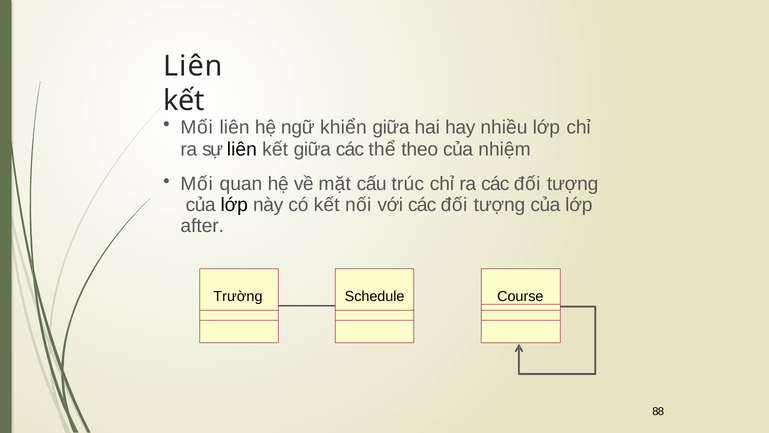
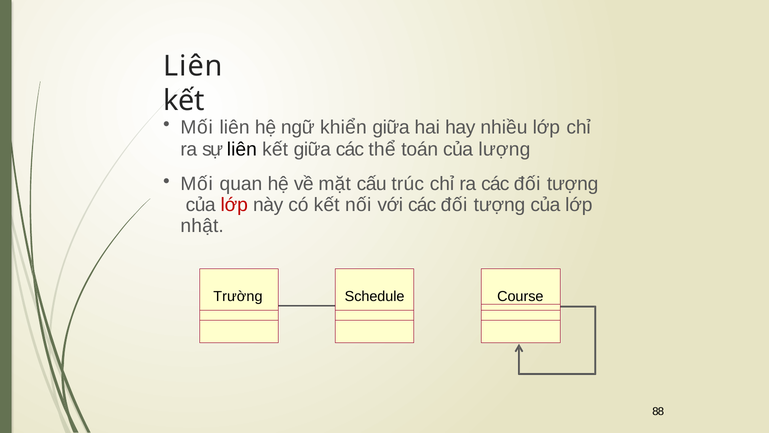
theo: theo -> toán
nhiệm: nhiệm -> lượng
lớp at (234, 205) colour: black -> red
after: after -> nhật
